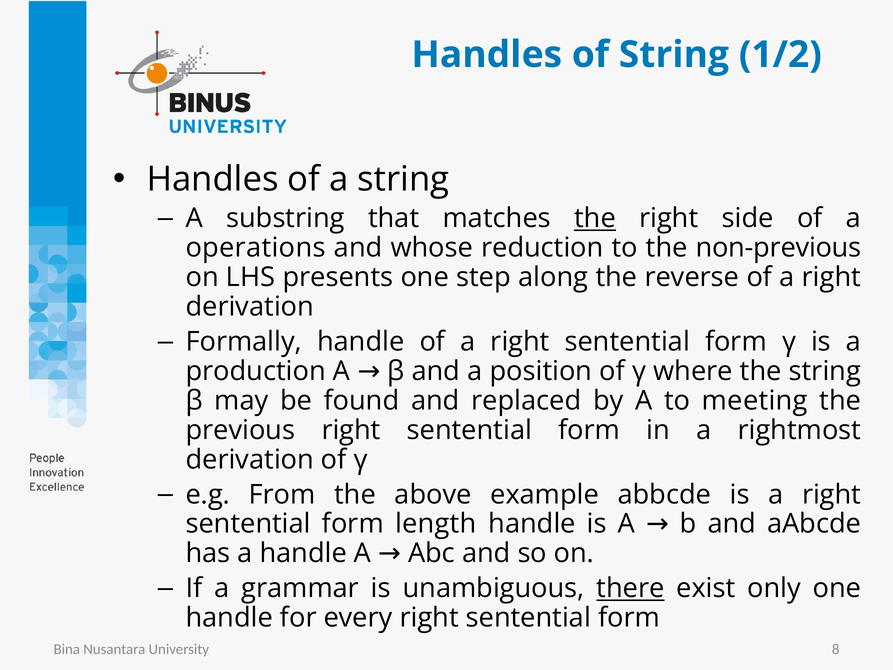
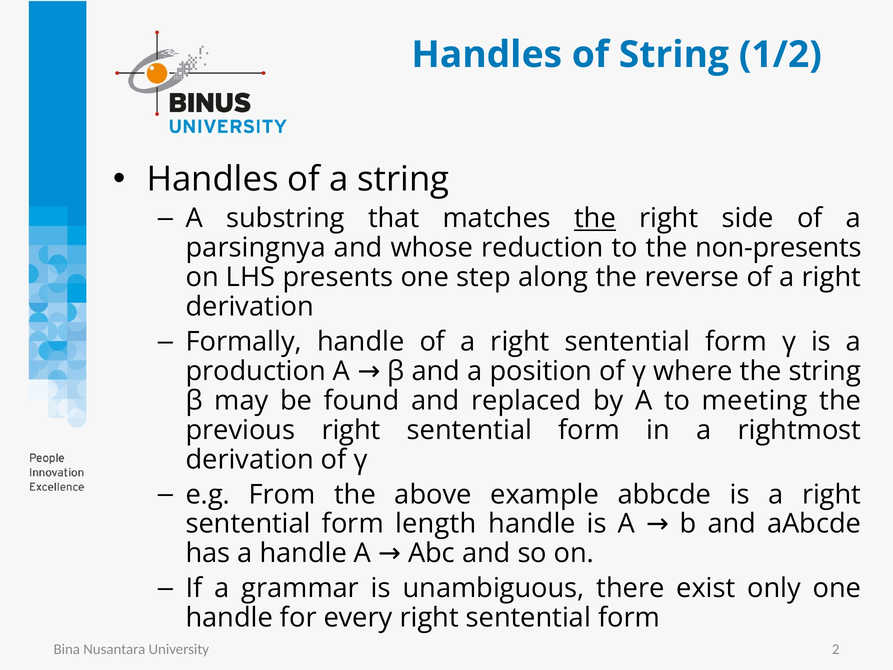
operations: operations -> parsingnya
non-previous: non-previous -> non-presents
there underline: present -> none
8: 8 -> 2
